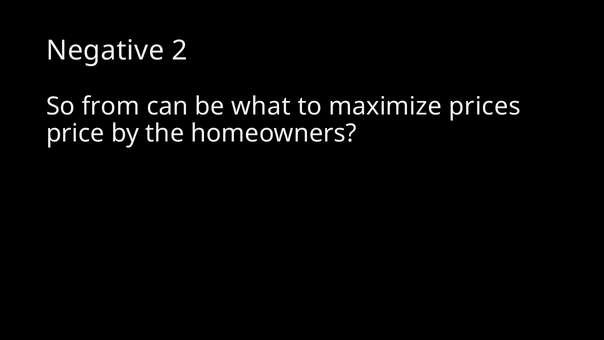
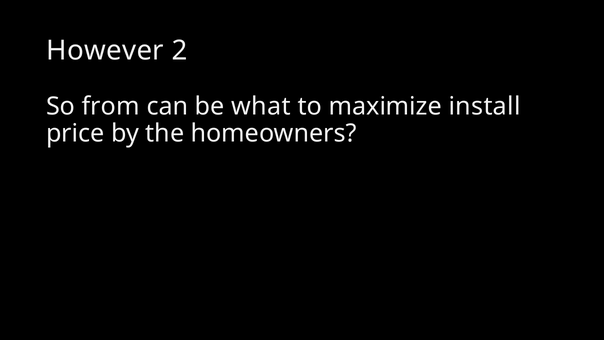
Negative: Negative -> However
prices: prices -> install
